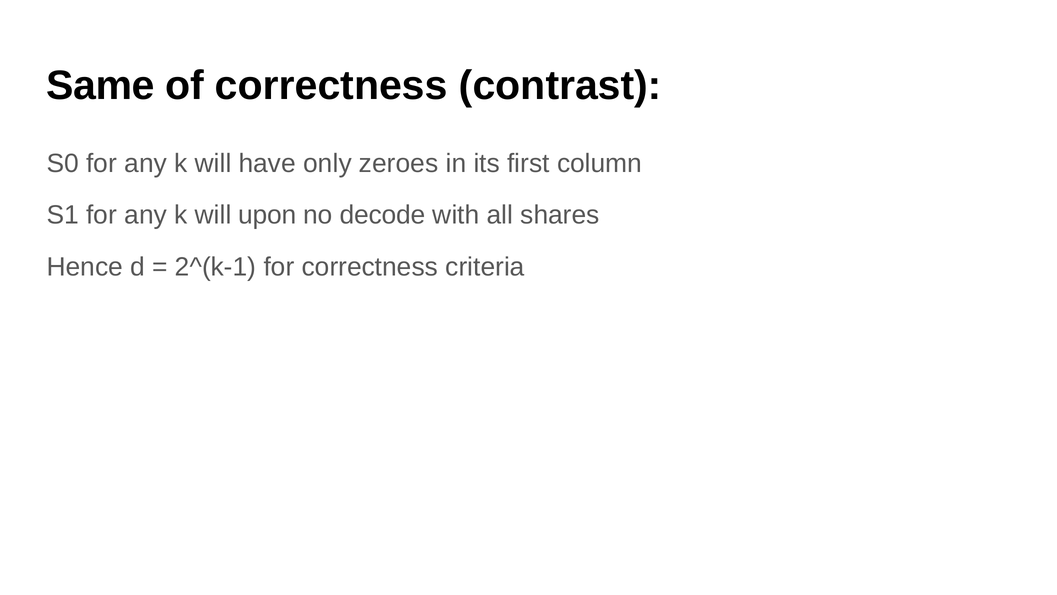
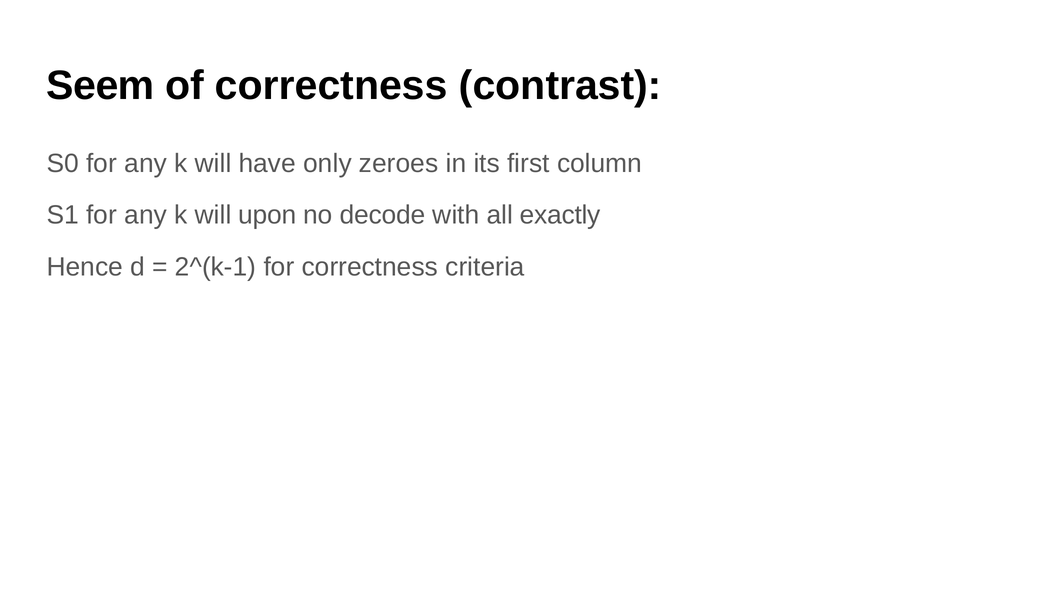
Same: Same -> Seem
shares: shares -> exactly
